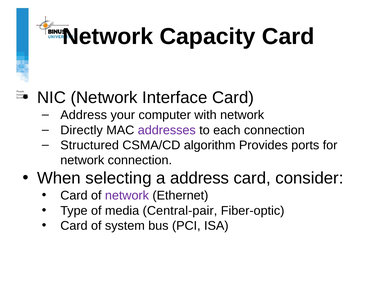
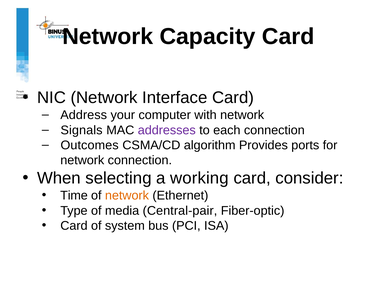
Directly: Directly -> Signals
Structured: Structured -> Outcomes
a address: address -> working
Card at (74, 195): Card -> Time
network at (127, 195) colour: purple -> orange
